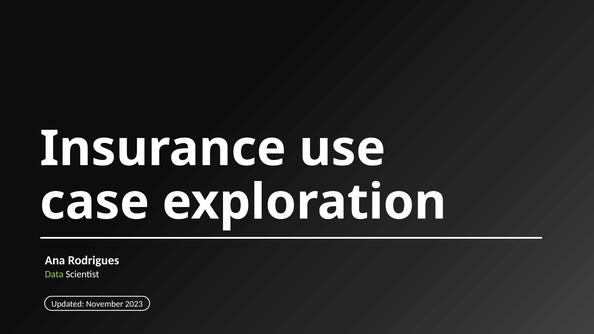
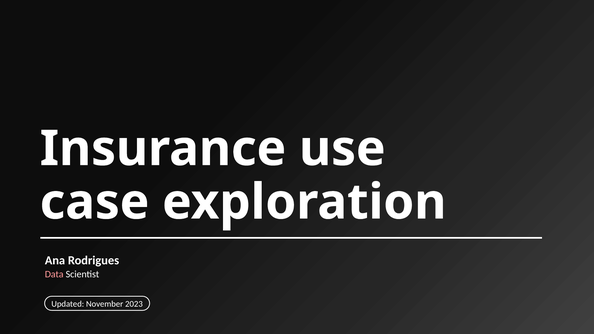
Data colour: light green -> pink
